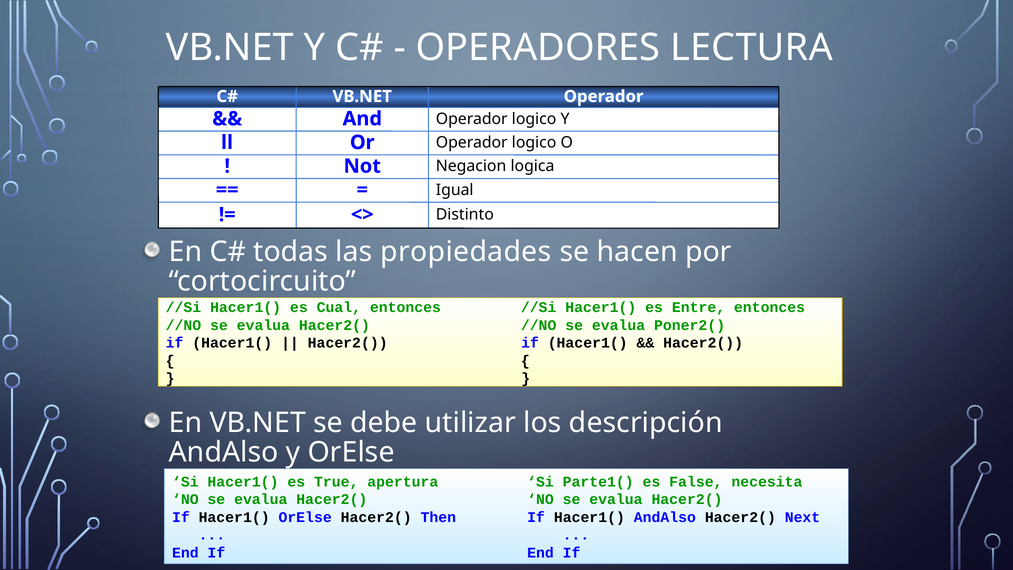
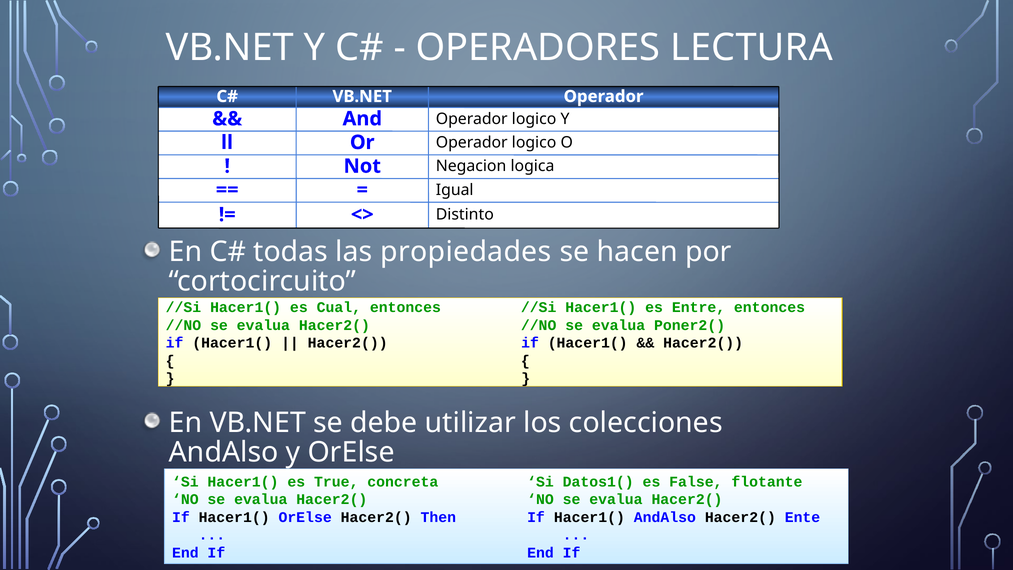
descripción: descripción -> colecciones
apertura: apertura -> concreta
Parte1(: Parte1( -> Datos1(
necesita: necesita -> flotante
Next: Next -> Ente
